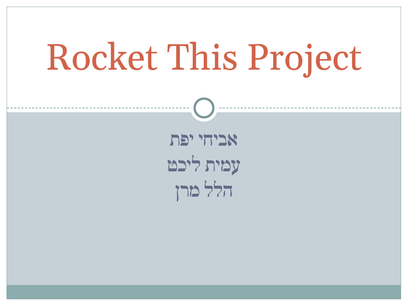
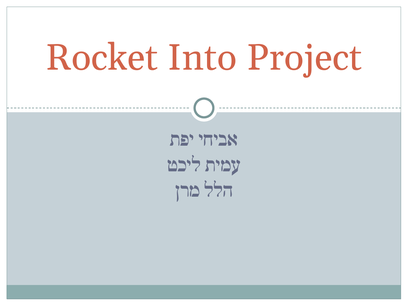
This: This -> Into
